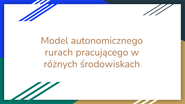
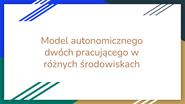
rurach: rurach -> dwóch
